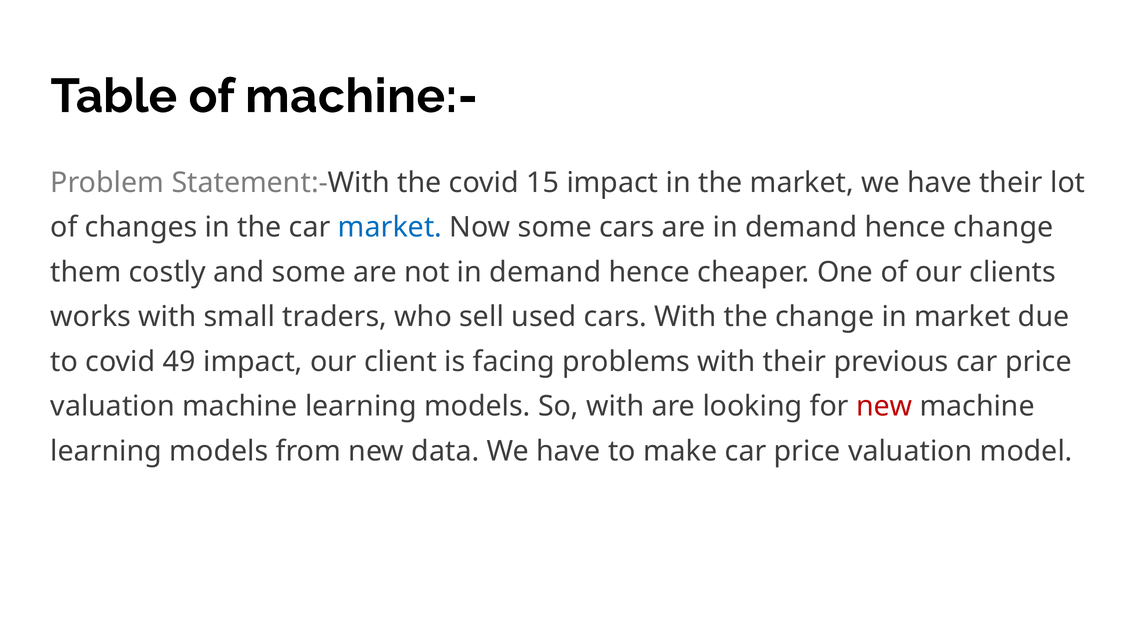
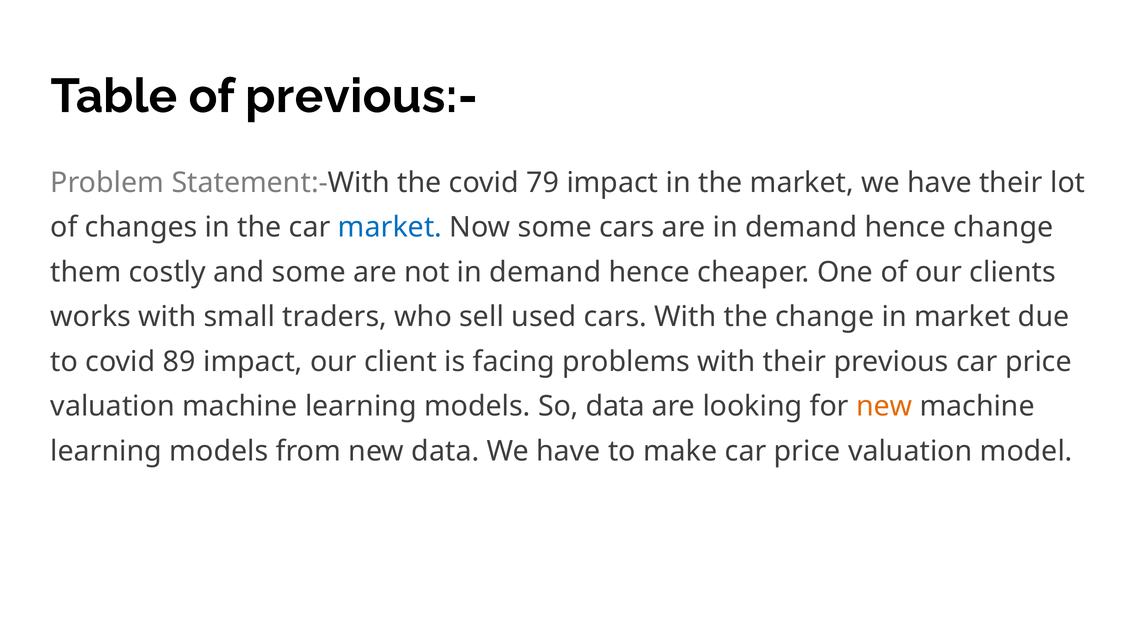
machine:-: machine:- -> previous:-
15: 15 -> 79
49: 49 -> 89
So with: with -> data
new at (884, 406) colour: red -> orange
